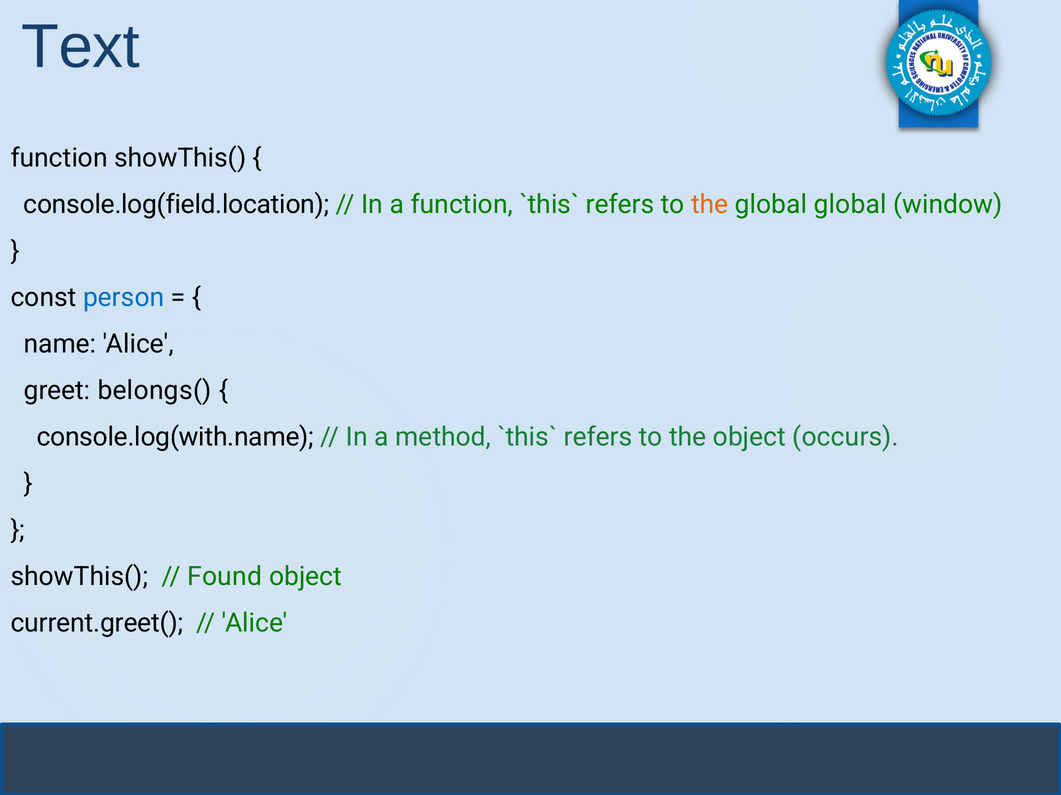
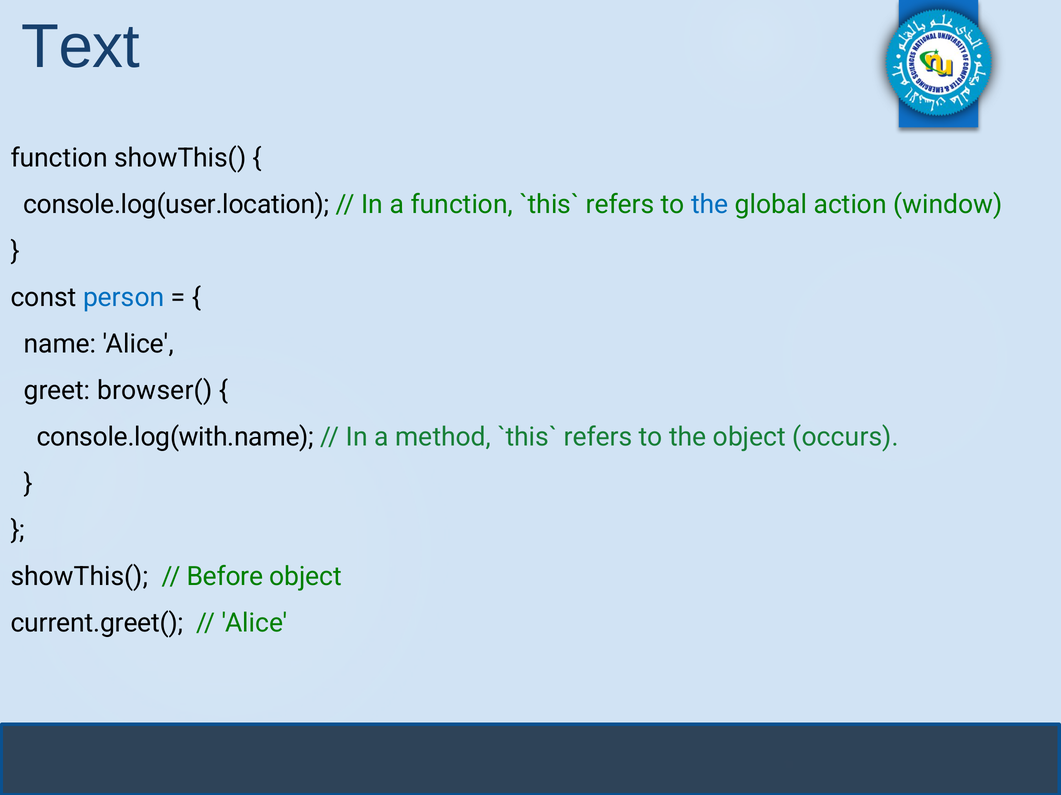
console.log(field.location: console.log(field.location -> console.log(user.location
the at (710, 204) colour: orange -> blue
global global: global -> action
belongs(: belongs( -> browser(
Found: Found -> Before
